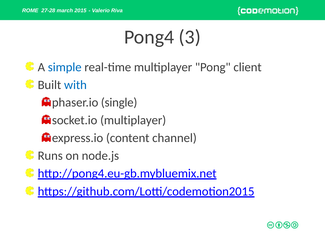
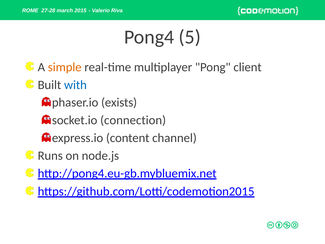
3: 3 -> 5
simple colour: blue -> orange
single: single -> exists
socket.io multiplayer: multiplayer -> connection
